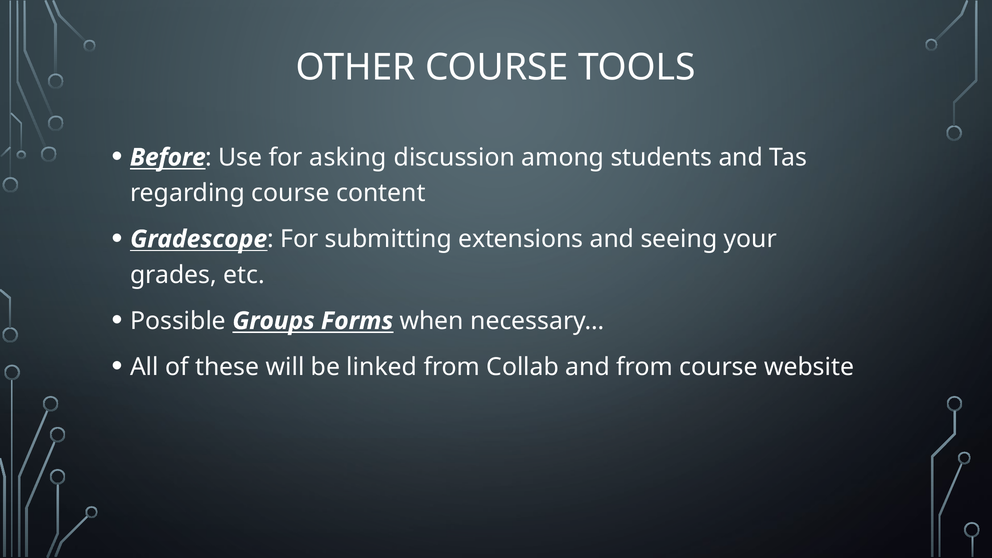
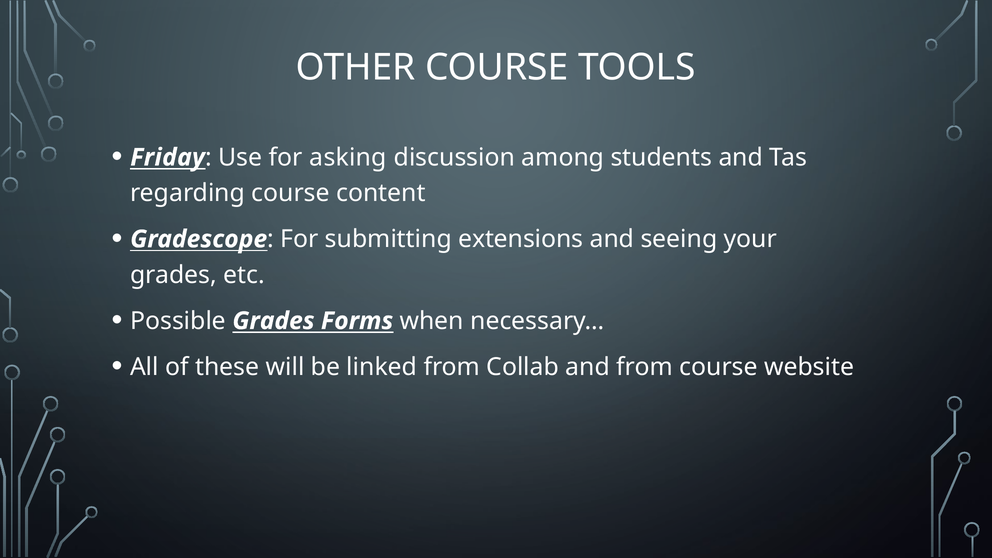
Before: Before -> Friday
Possible Groups: Groups -> Grades
